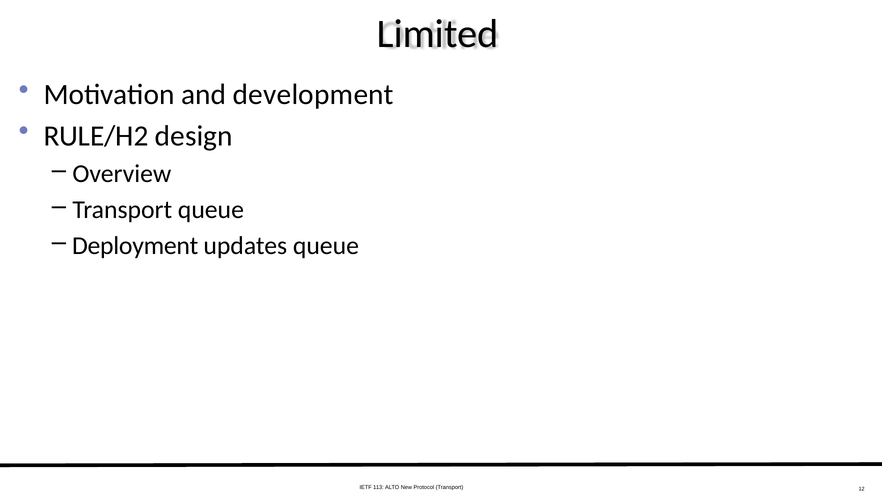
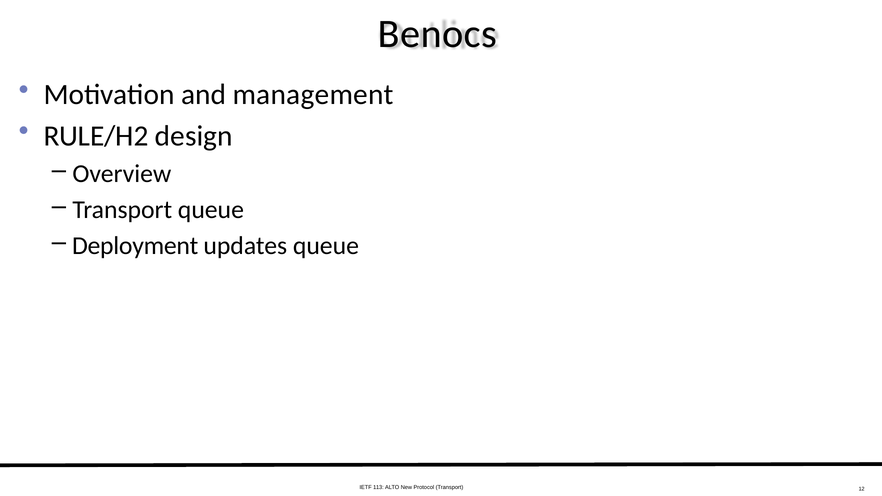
Limited: Limited -> Benocs
development: development -> management
